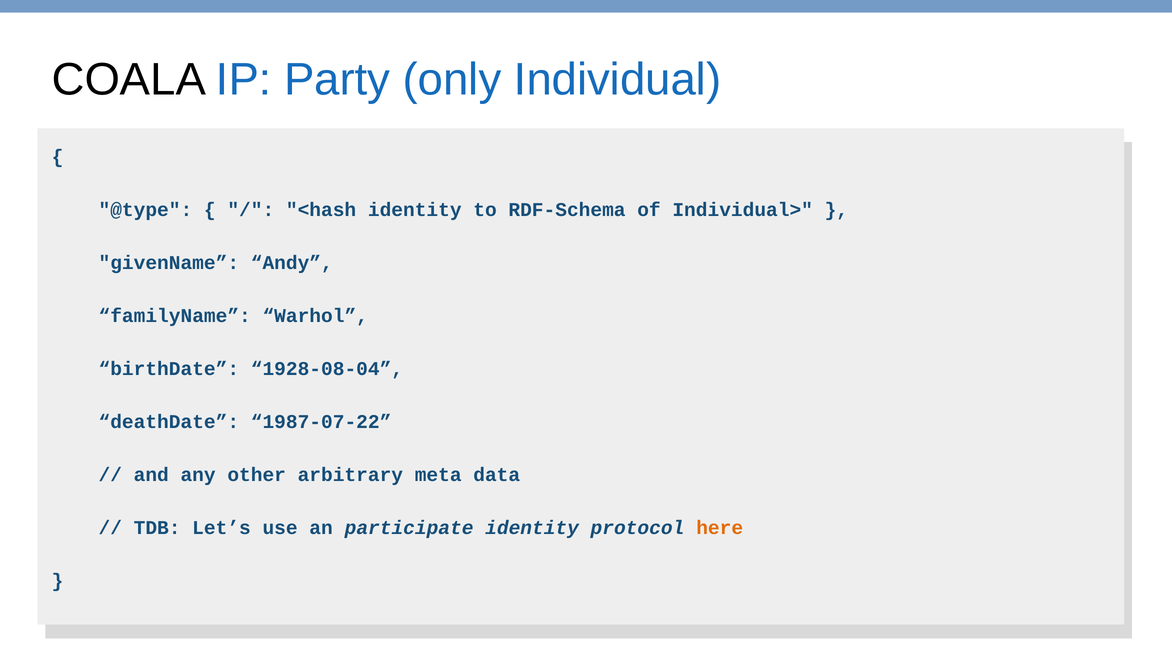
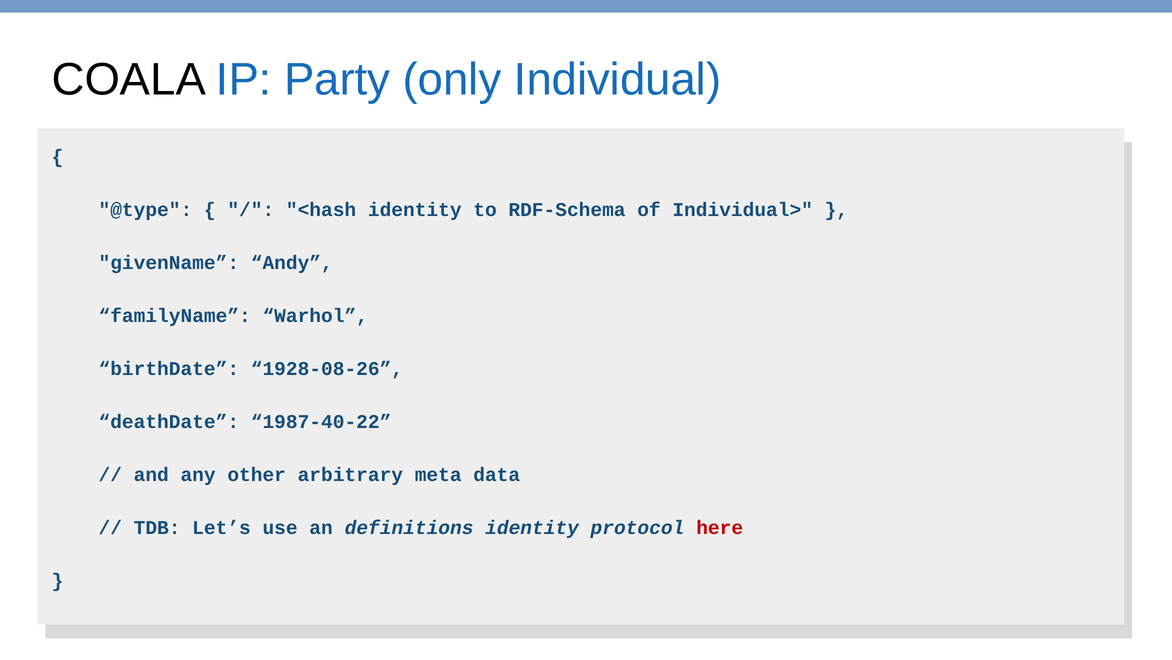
1928-08-04: 1928-08-04 -> 1928-08-26
1987-07-22: 1987-07-22 -> 1987-40-22
participate: participate -> definitions
here colour: orange -> red
